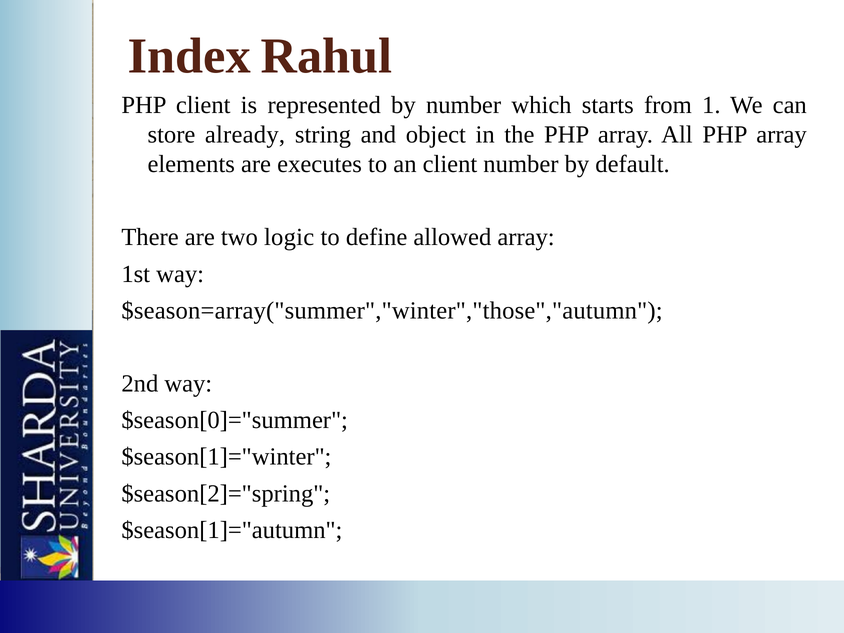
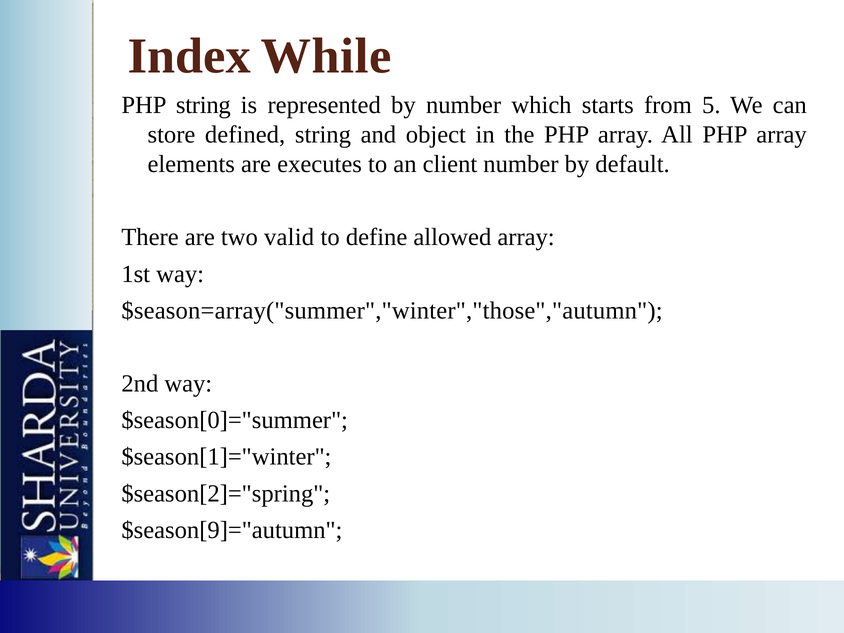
Rahul: Rahul -> While
PHP client: client -> string
1: 1 -> 5
already: already -> defined
logic: logic -> valid
$season[1]="autumn: $season[1]="autumn -> $season[9]="autumn
